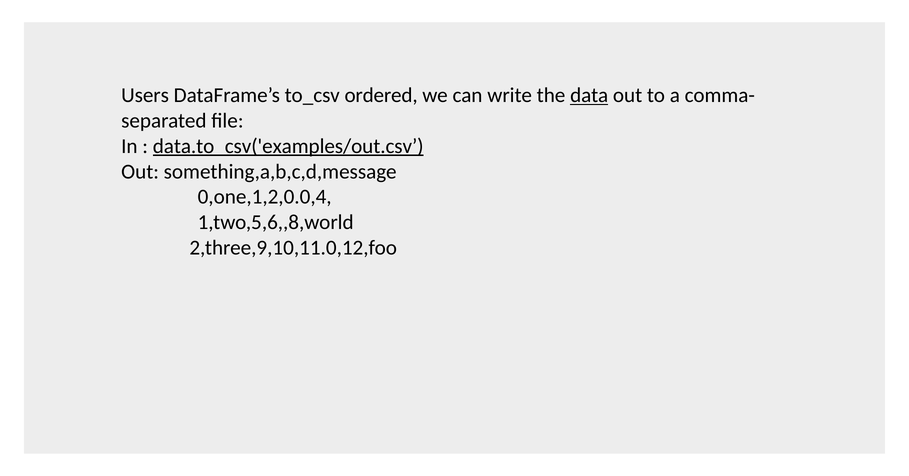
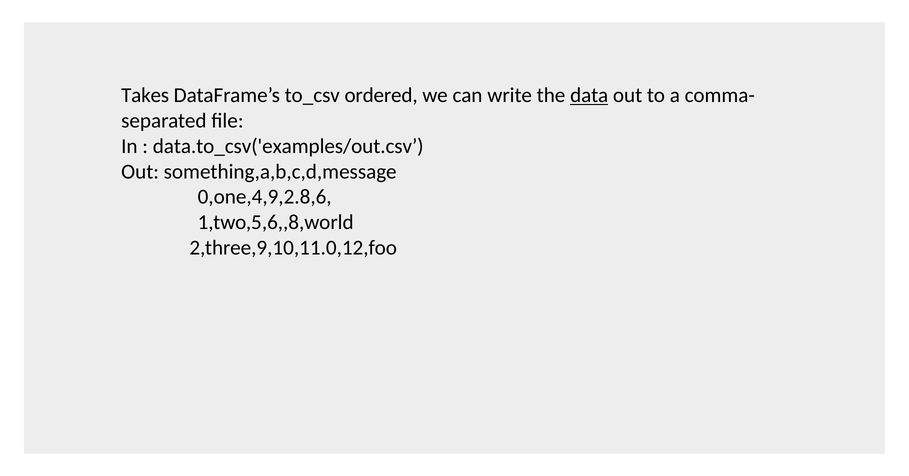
Users: Users -> Takes
data.to_csv('examples/out.csv underline: present -> none
0,one,1,2,0.0,4: 0,one,1,2,0.0,4 -> 0,one,4,9,2.8,6
